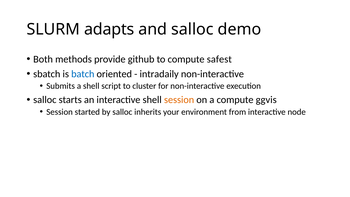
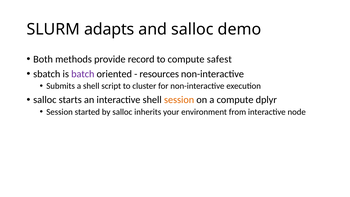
github: github -> record
batch colour: blue -> purple
intradaily: intradaily -> resources
ggvis: ggvis -> dplyr
